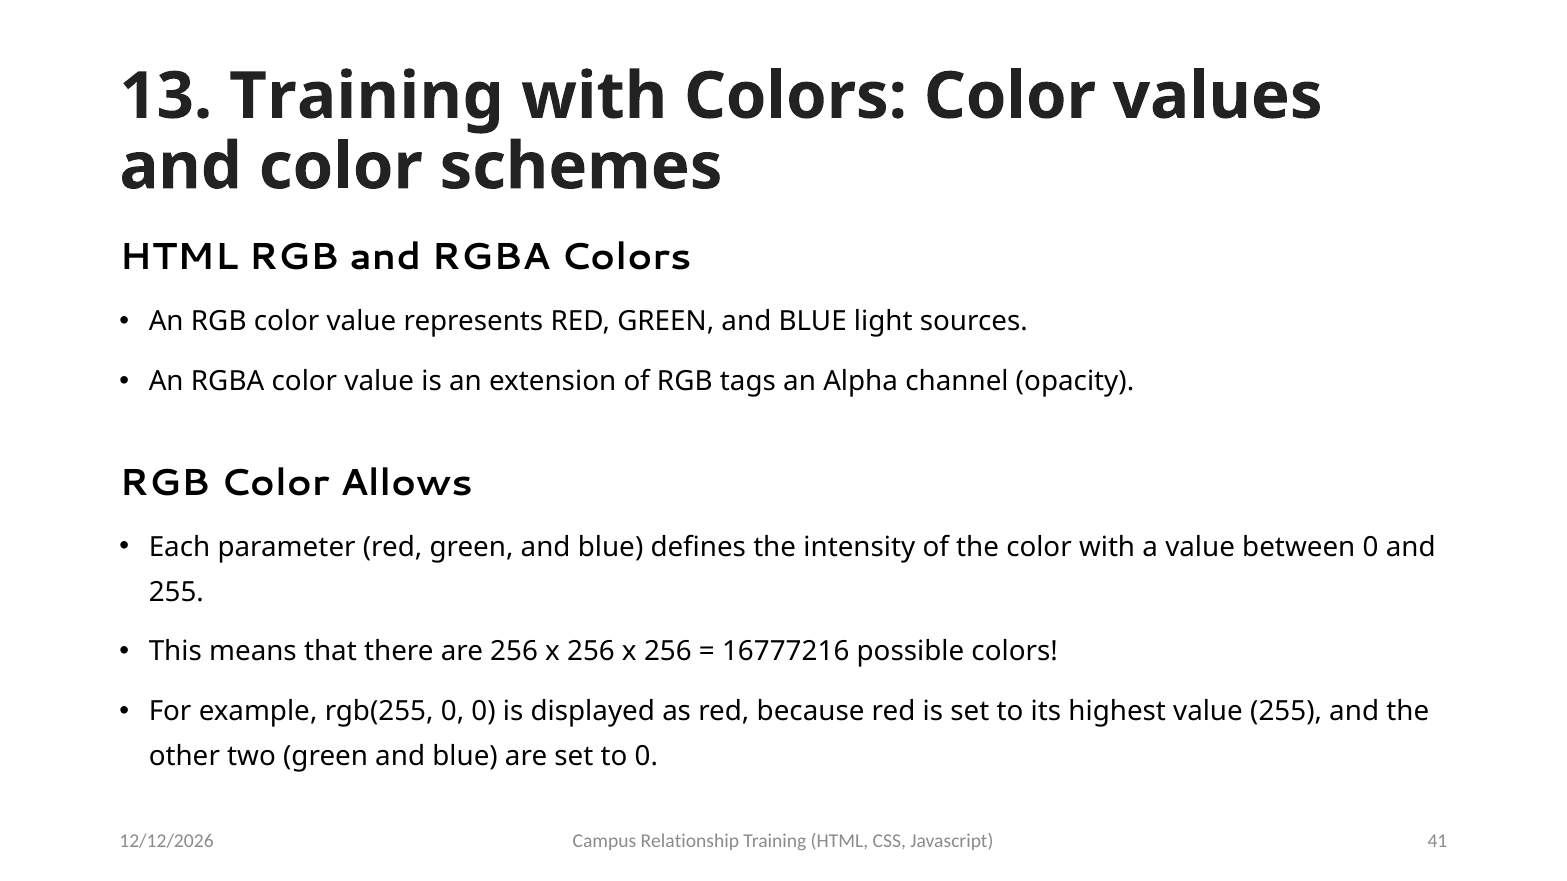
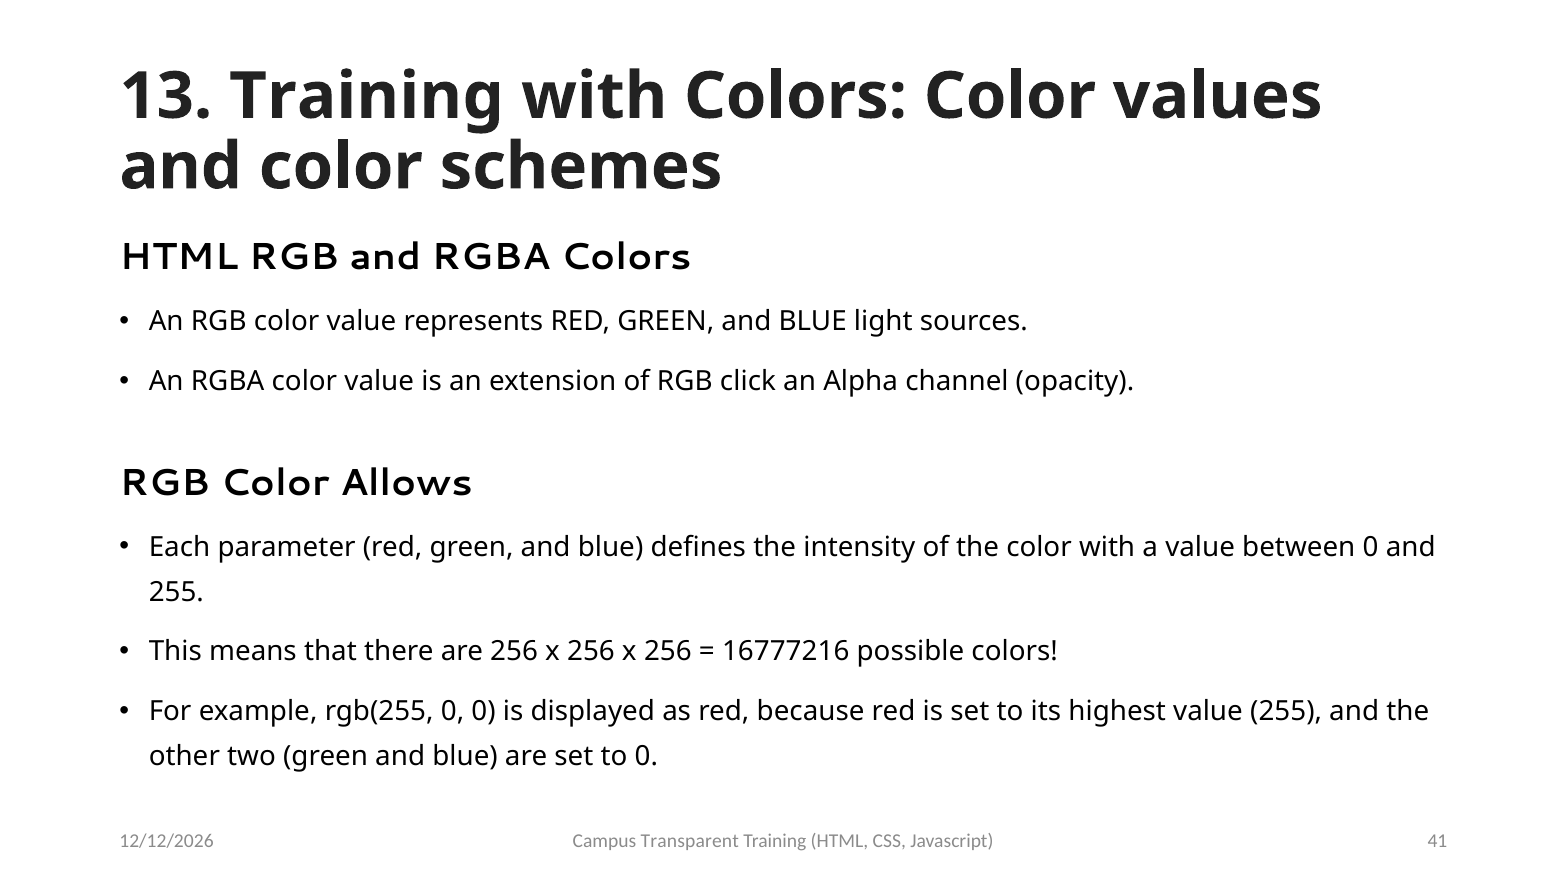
tags: tags -> click
Relationship: Relationship -> Transparent
